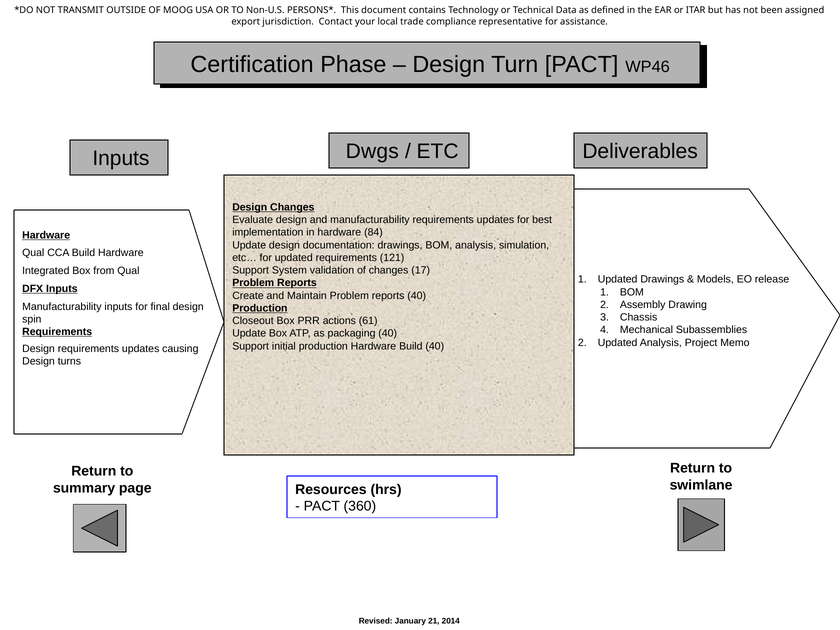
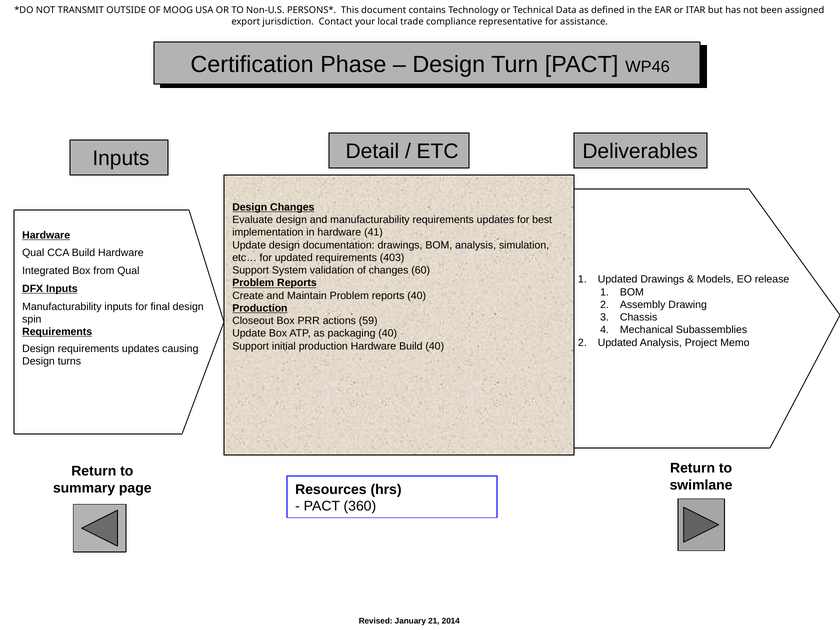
Dwgs: Dwgs -> Detail
84: 84 -> 41
121: 121 -> 403
17: 17 -> 60
61: 61 -> 59
